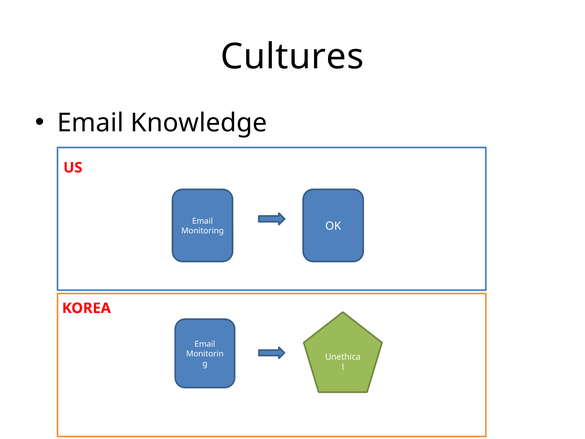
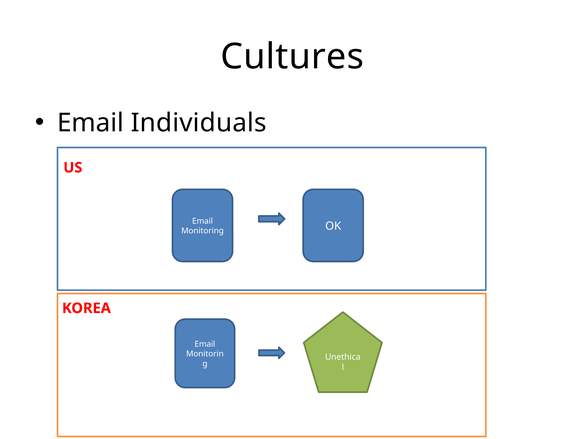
Knowledge: Knowledge -> Individuals
